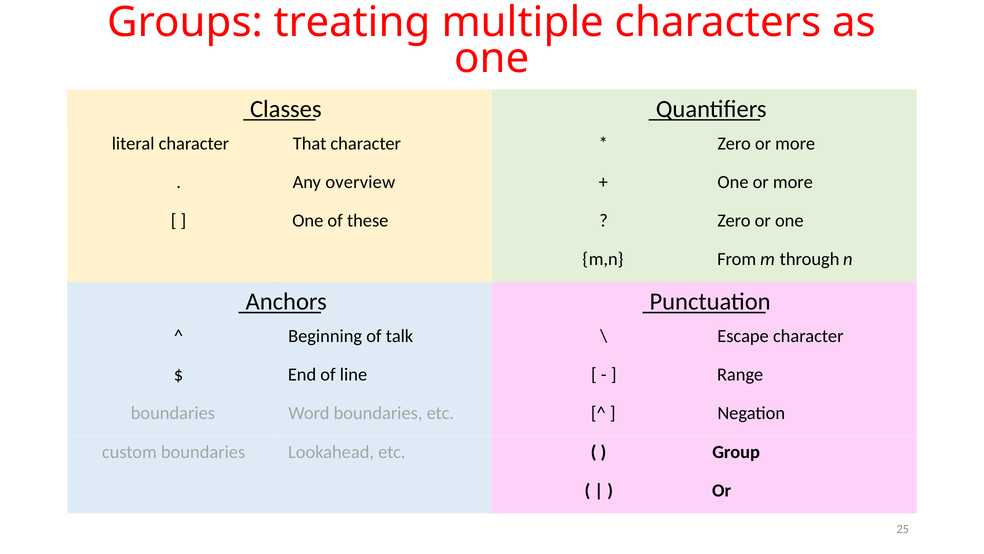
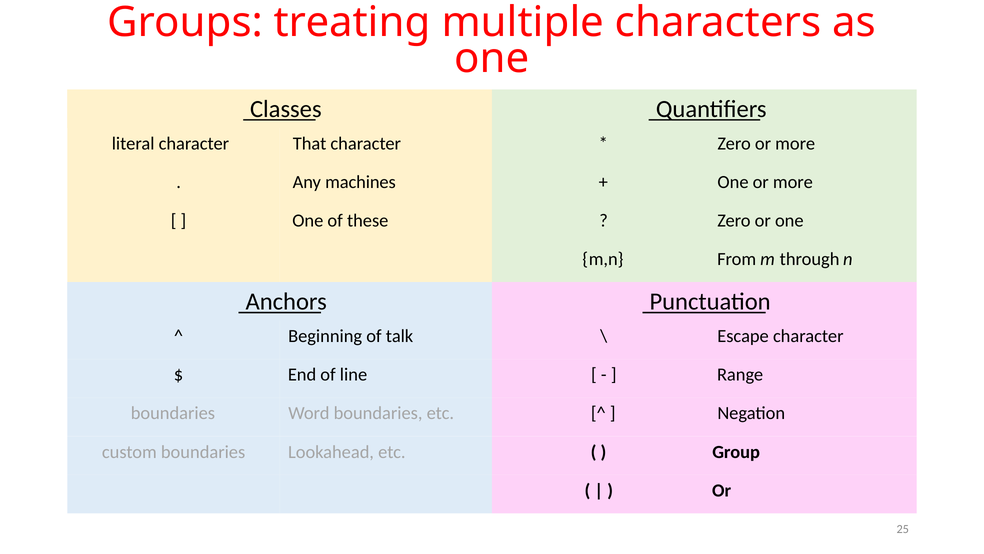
overview: overview -> machines
